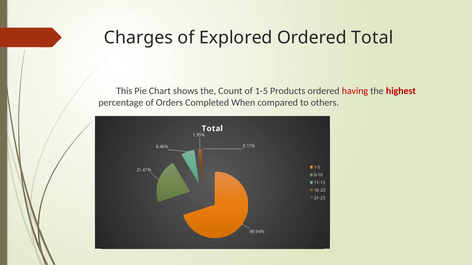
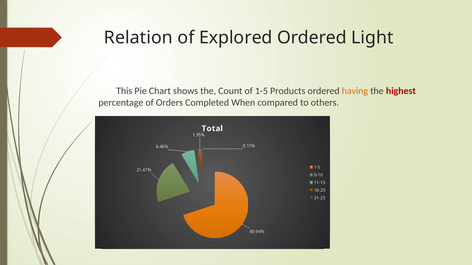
Charges: Charges -> Relation
Ordered Total: Total -> Light
having colour: red -> orange
